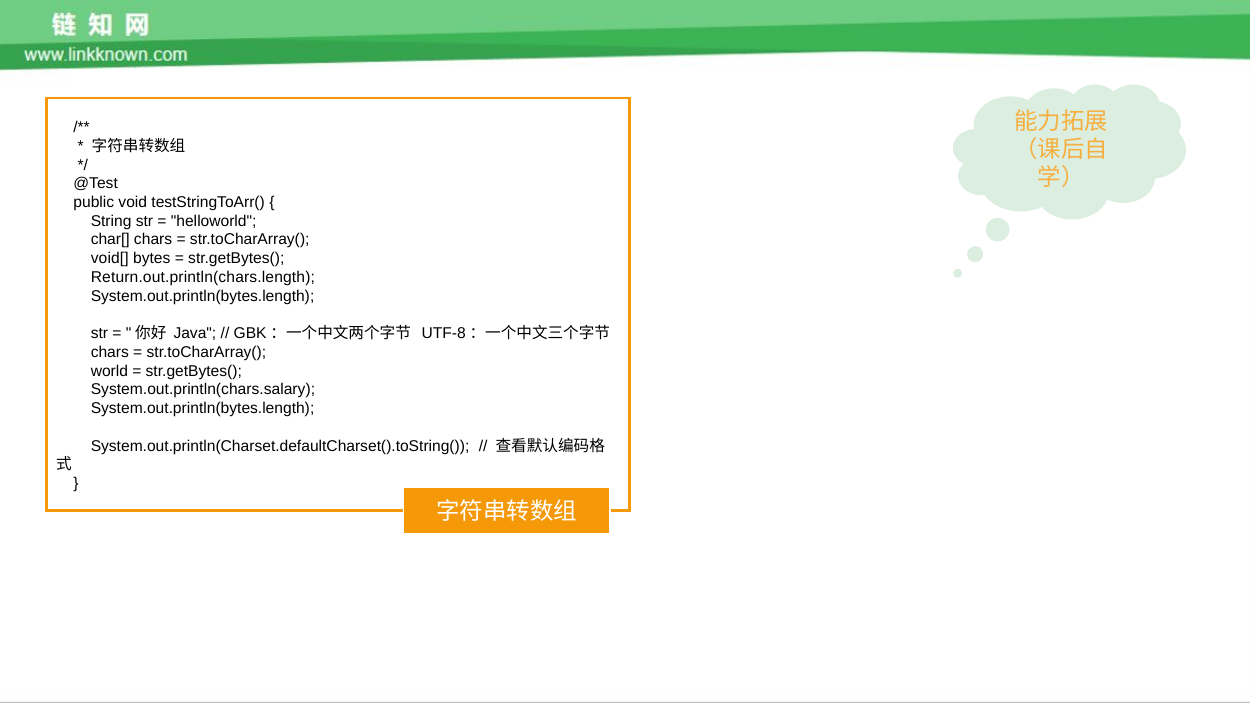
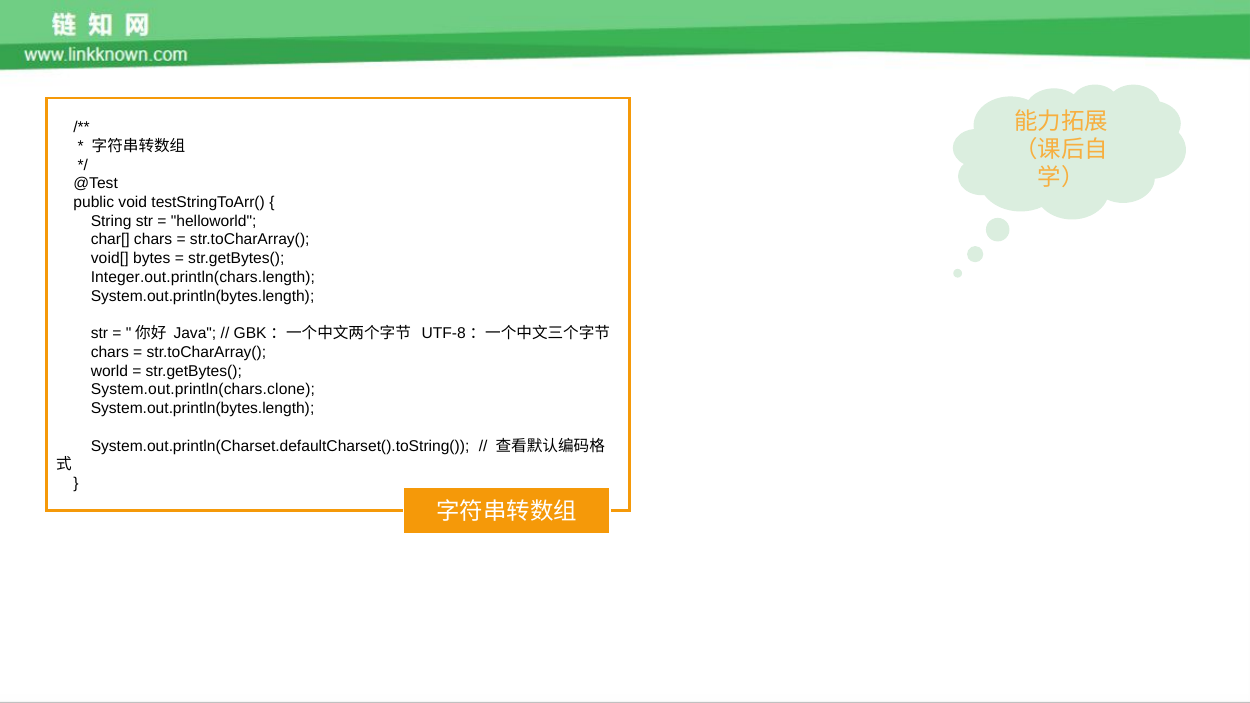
Return.out.println(chars.length: Return.out.println(chars.length -> Integer.out.println(chars.length
System.out.println(chars.salary: System.out.println(chars.salary -> System.out.println(chars.clone
